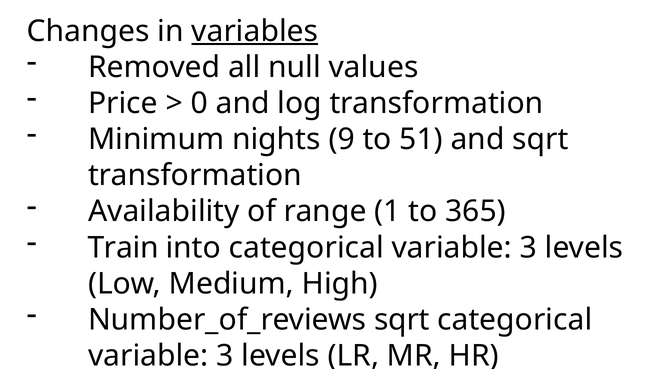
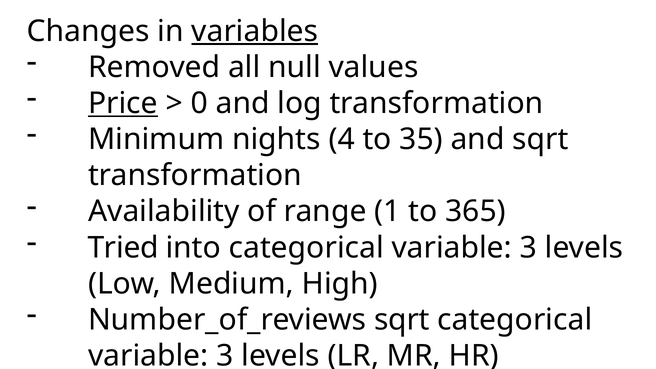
Price underline: none -> present
9: 9 -> 4
51: 51 -> 35
Train: Train -> Tried
